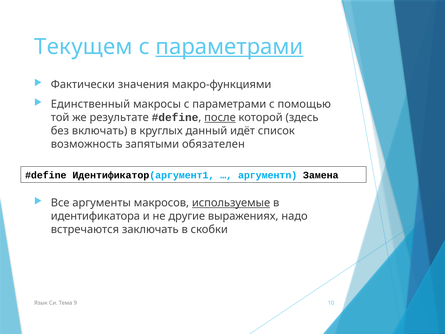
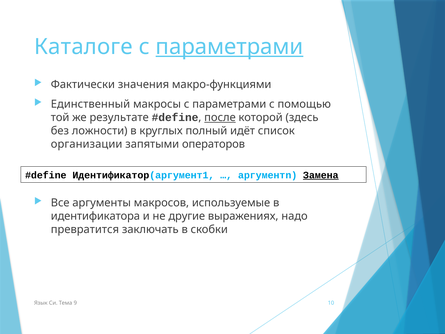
Текущем: Текущем -> Каталоге
включать: включать -> ложности
данный: данный -> полный
возможность: возможность -> организации
обязателен: обязателен -> операторов
Замена underline: none -> present
используемые underline: present -> none
встречаются: встречаются -> превратится
